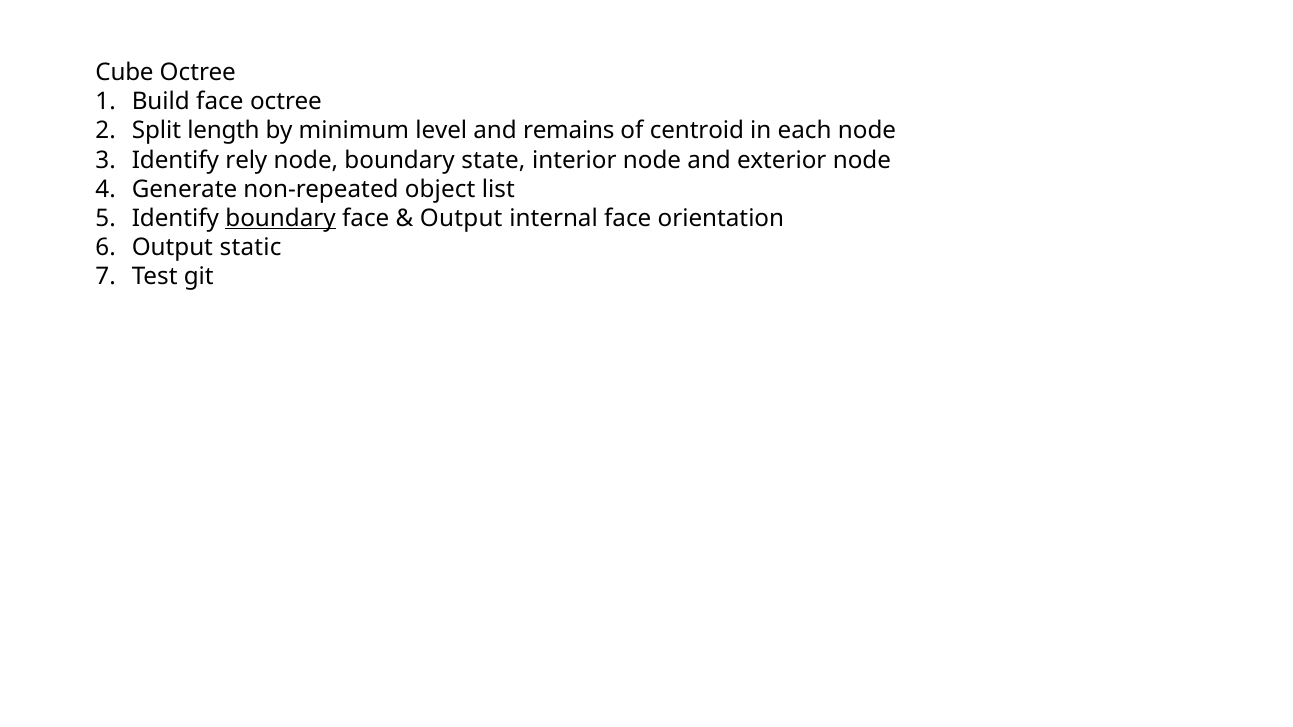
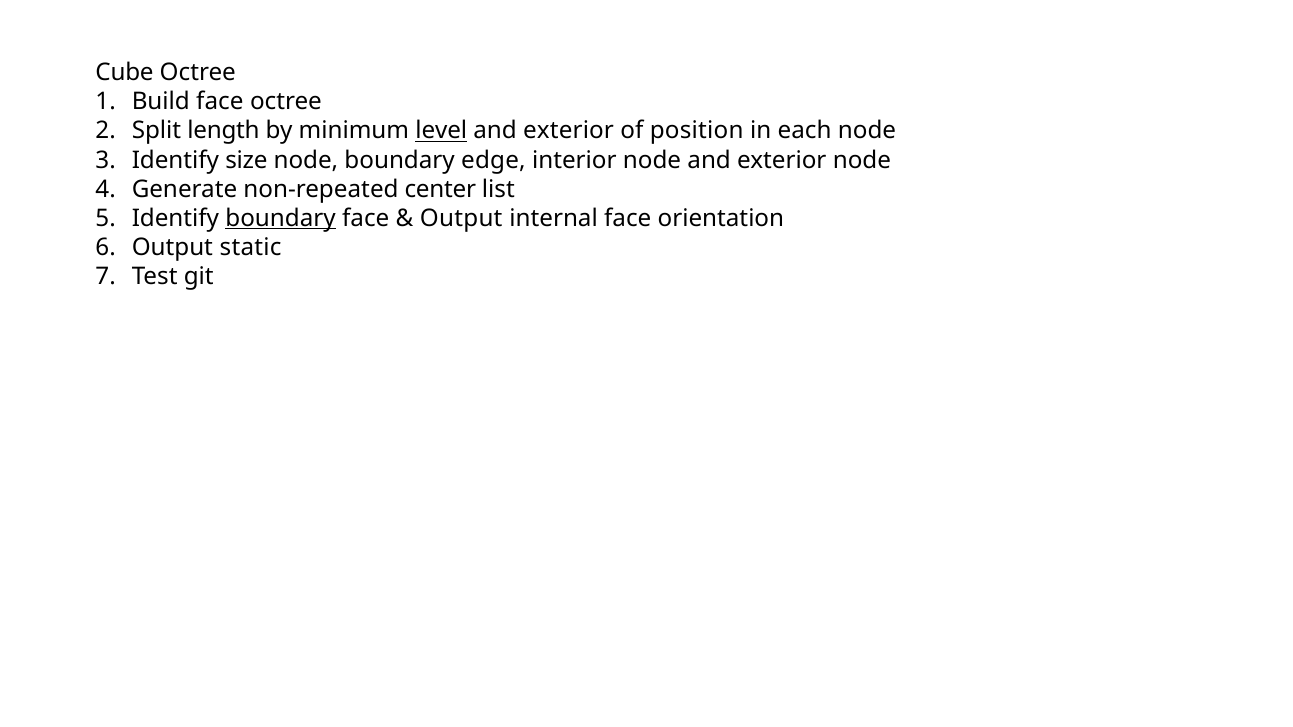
level underline: none -> present
remains at (569, 131): remains -> exterior
centroid: centroid -> position
rely: rely -> size
state: state -> edge
object: object -> center
